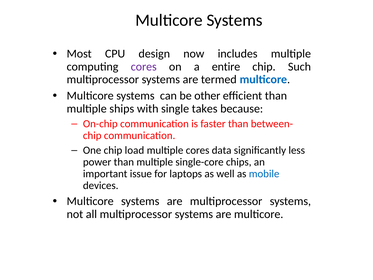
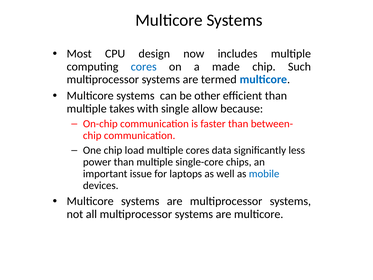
cores at (144, 67) colour: purple -> blue
entire: entire -> made
ships: ships -> takes
takes: takes -> allow
